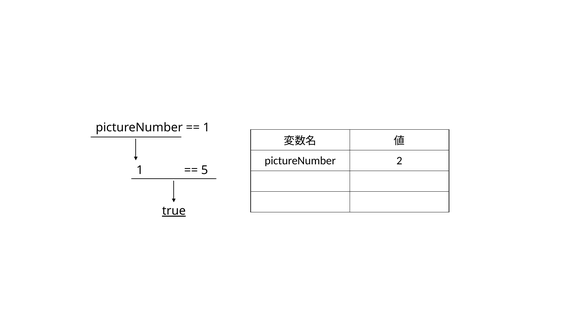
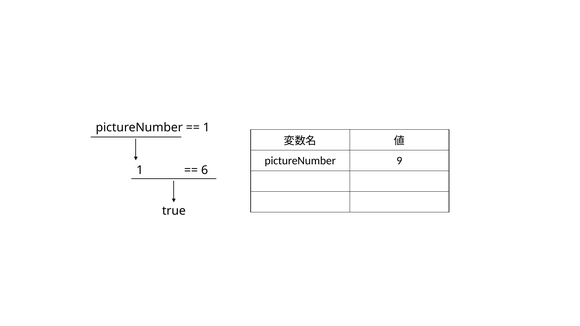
2: 2 -> 9
5: 5 -> 6
true underline: present -> none
